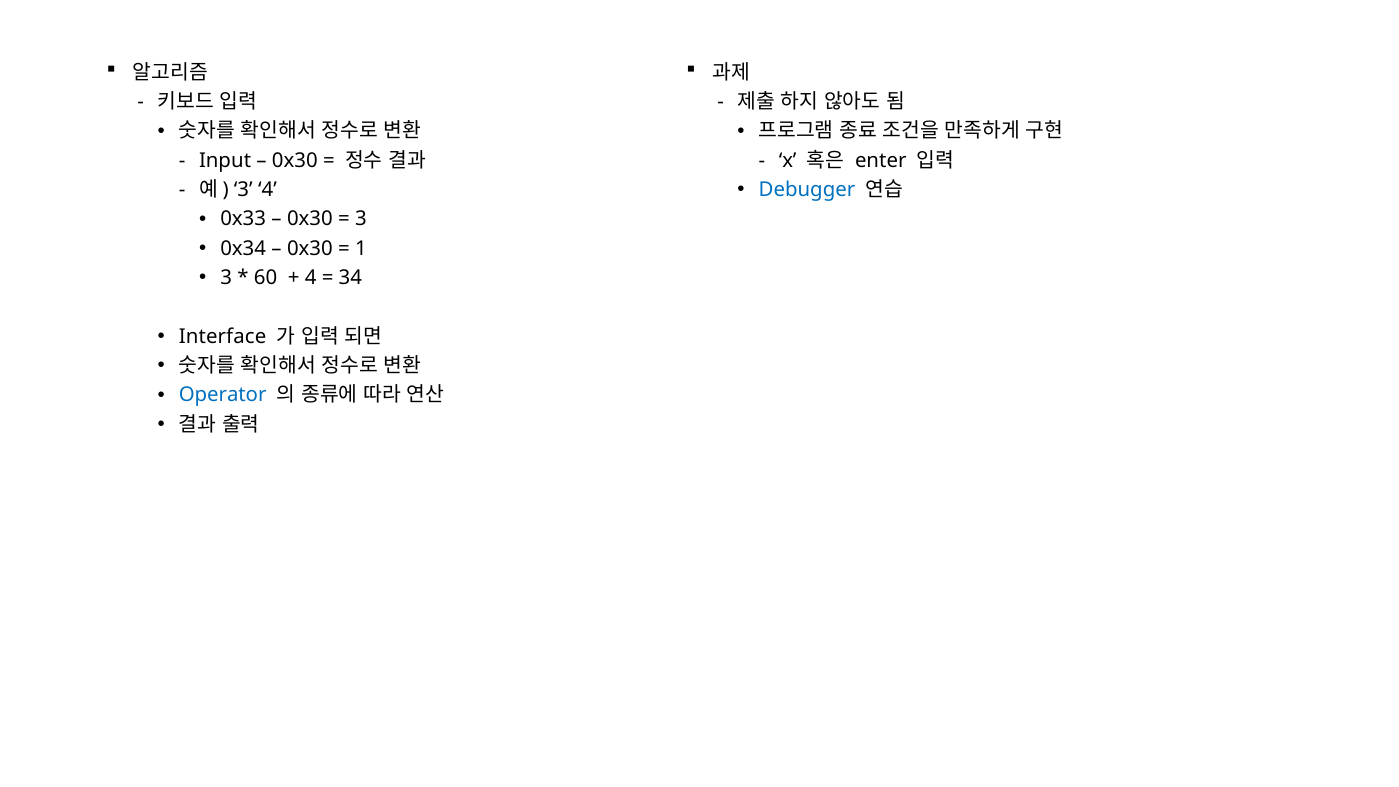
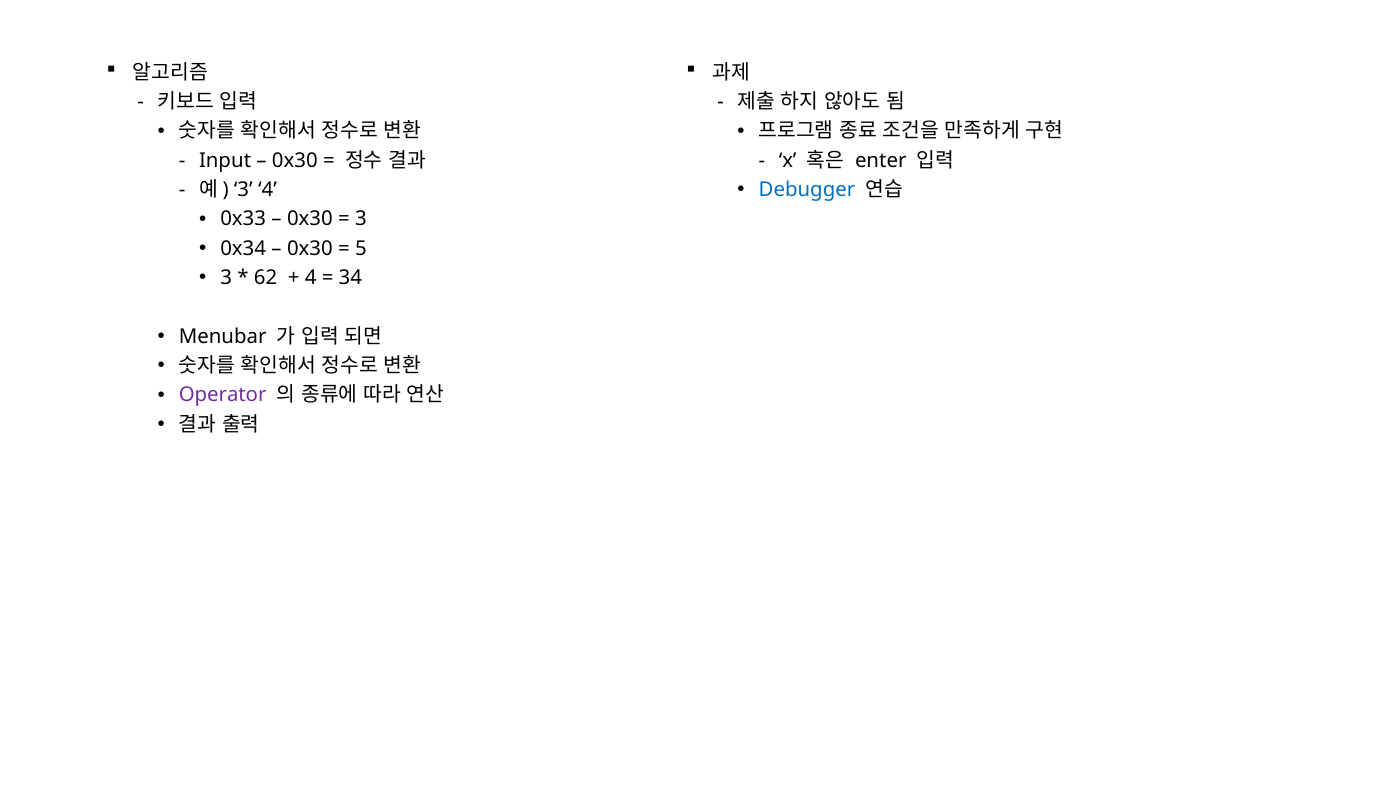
1: 1 -> 5
60: 60 -> 62
Interface: Interface -> Menubar
Operator colour: blue -> purple
